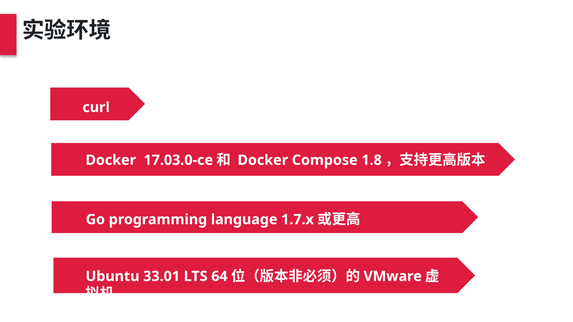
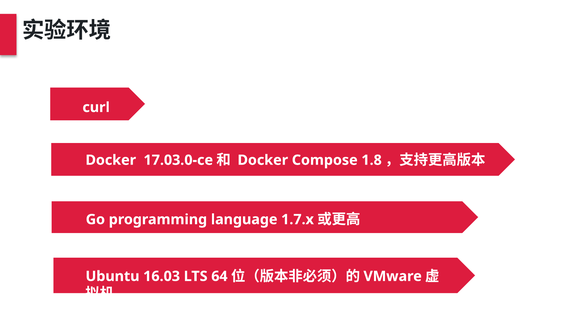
33.01: 33.01 -> 16.03
